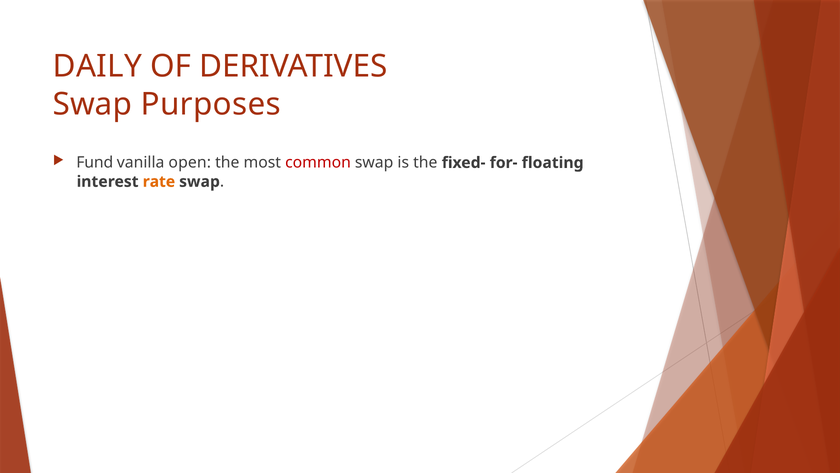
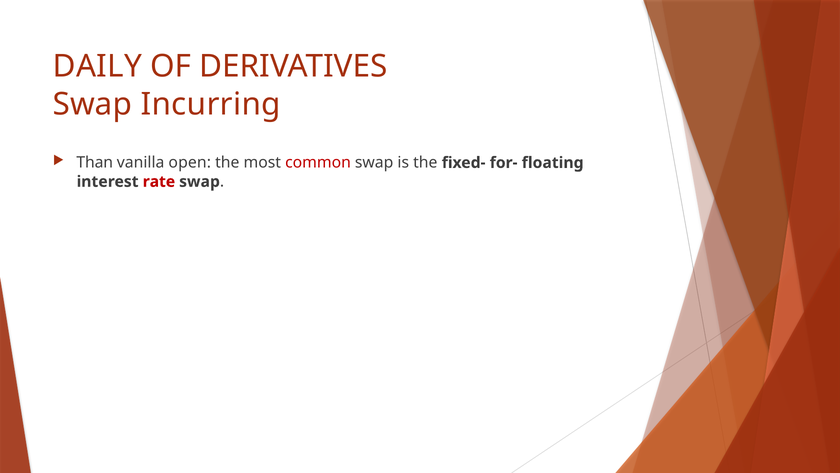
Purposes: Purposes -> Incurring
Fund: Fund -> Than
rate colour: orange -> red
